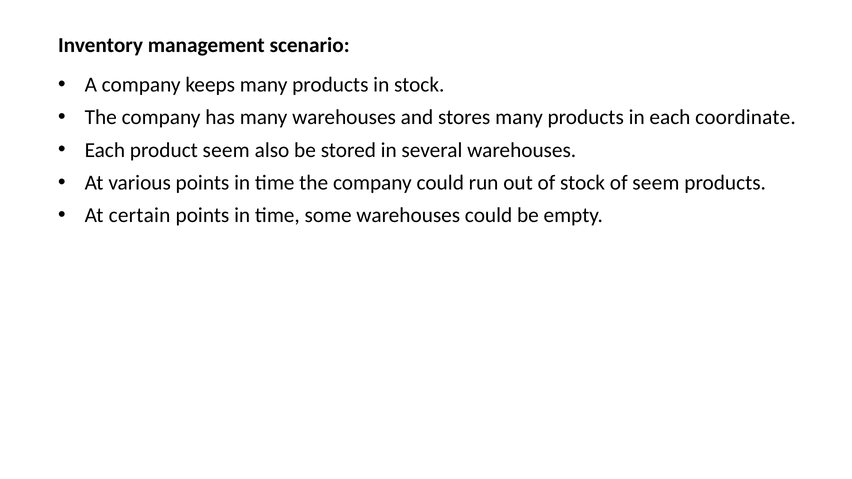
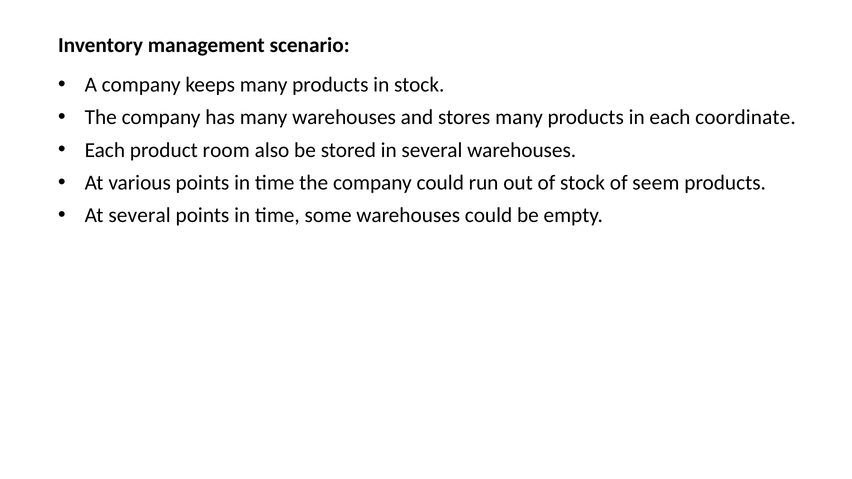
product seem: seem -> room
At certain: certain -> several
